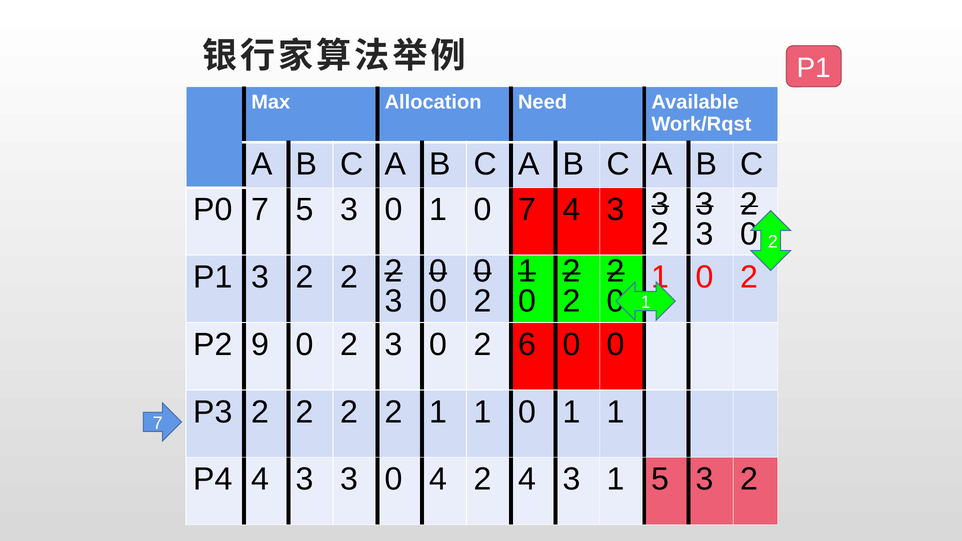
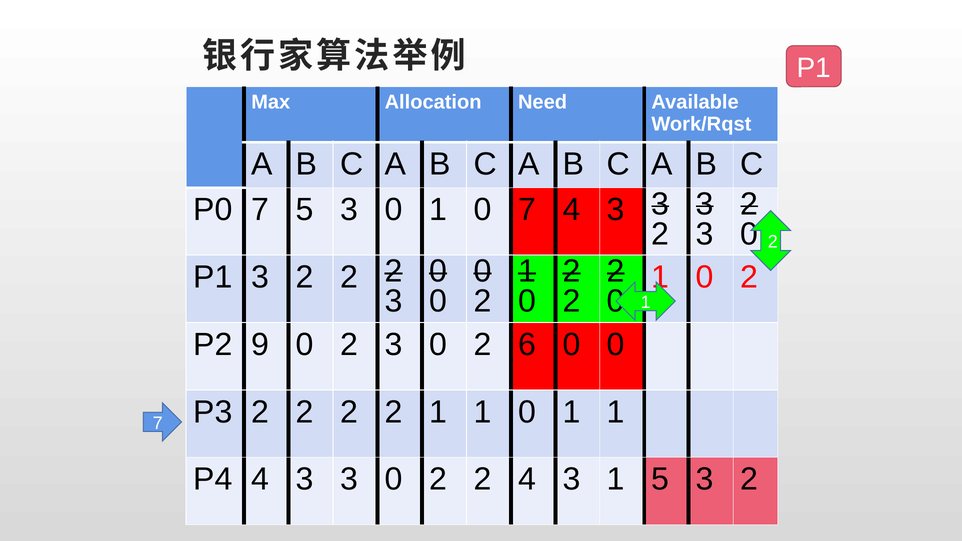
3 3 0 4: 4 -> 2
